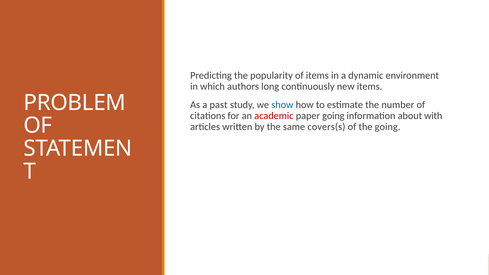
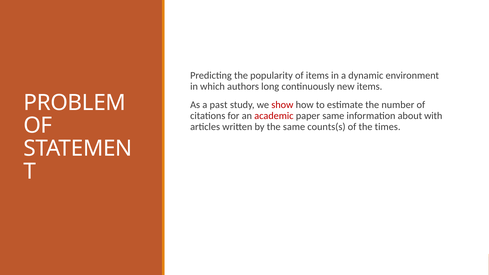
show colour: blue -> red
paper going: going -> same
covers(s: covers(s -> counts(s
the going: going -> times
